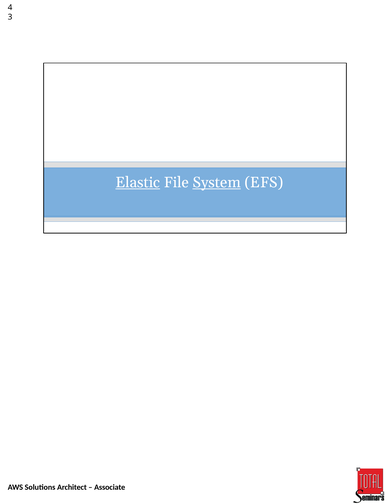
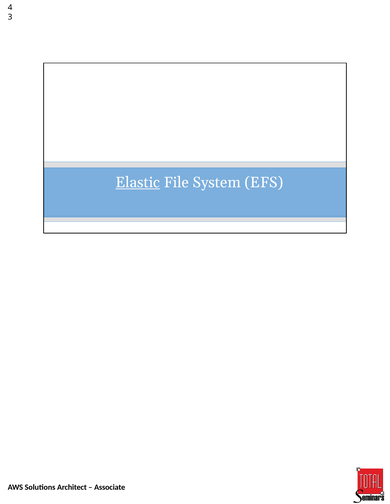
System underline: present -> none
